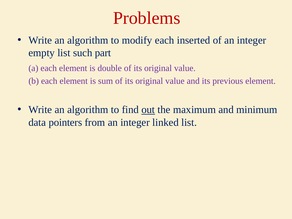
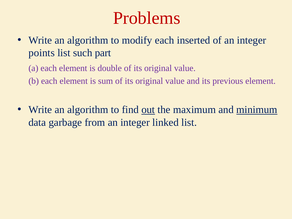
empty: empty -> points
minimum underline: none -> present
pointers: pointers -> garbage
